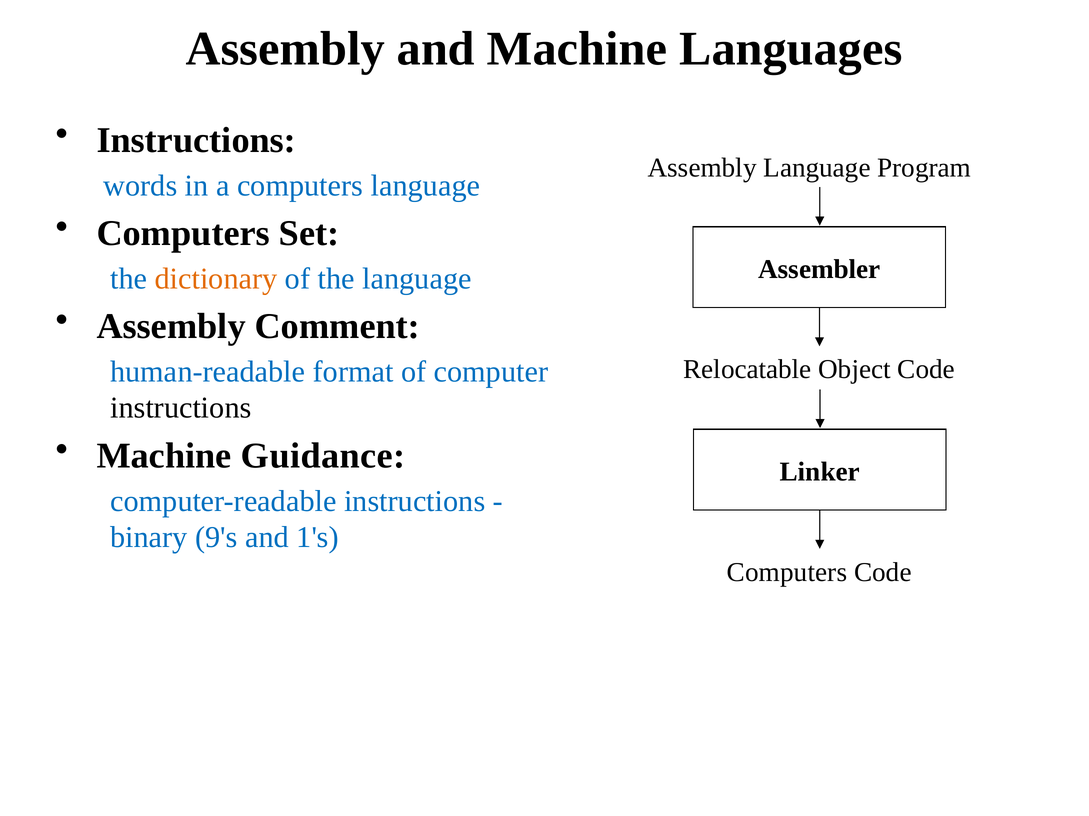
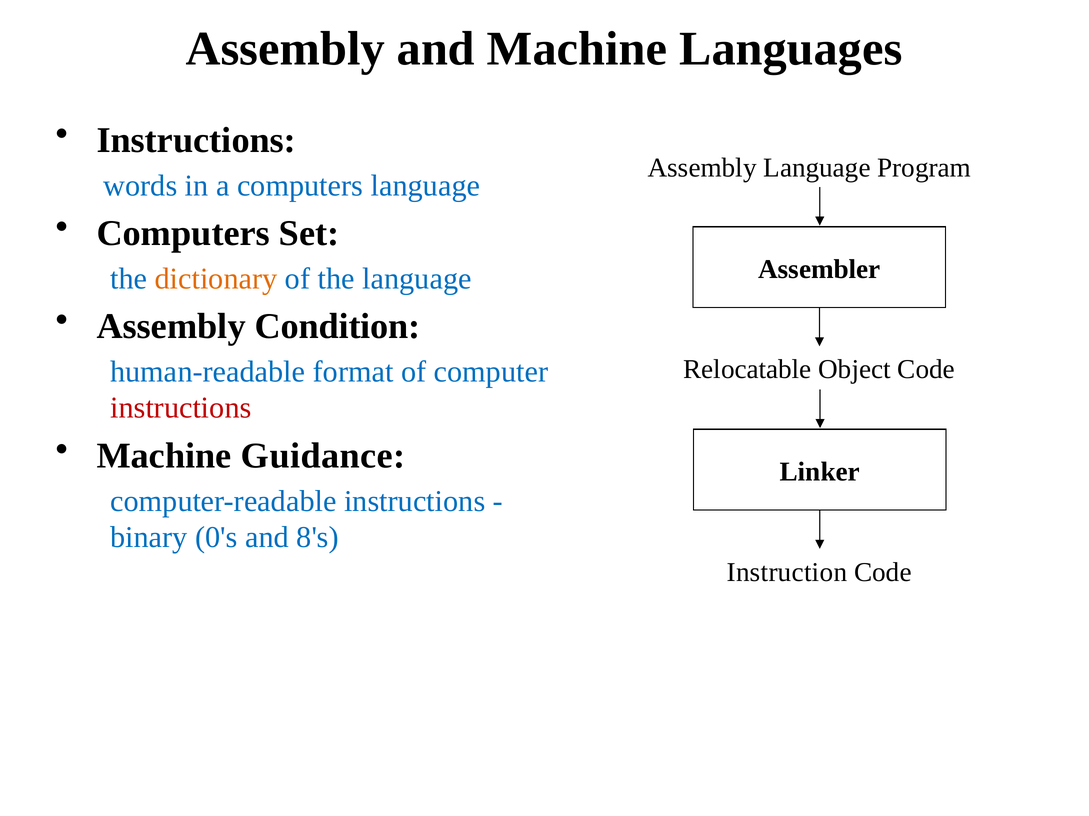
Comment: Comment -> Condition
instructions at (181, 408) colour: black -> red
9's: 9's -> 0's
1's: 1's -> 8's
Computers at (787, 573): Computers -> Instruction
